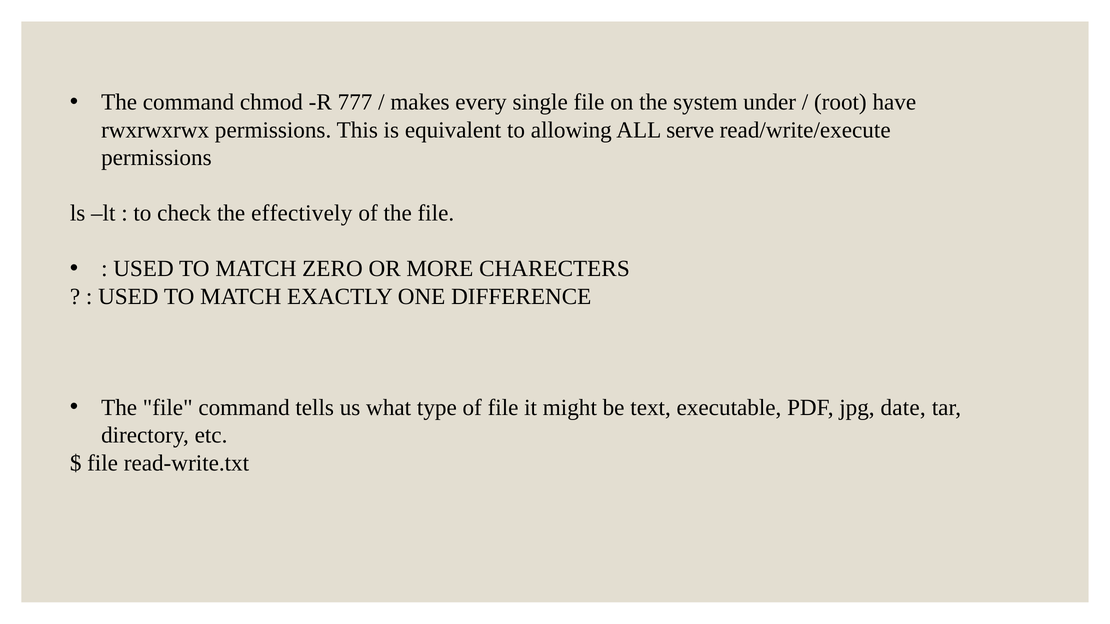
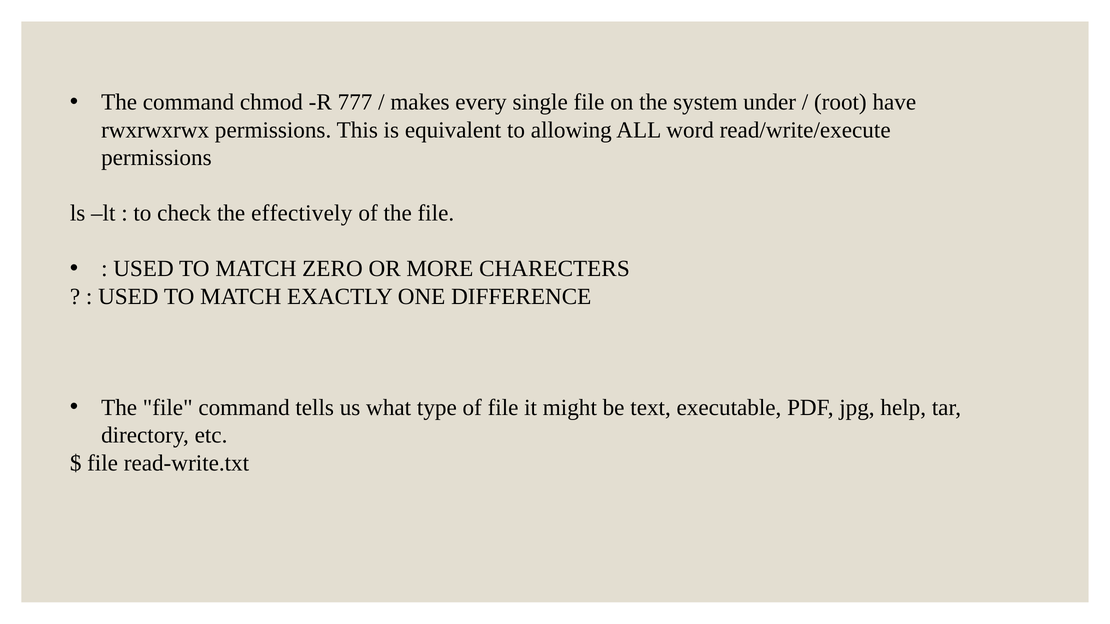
serve: serve -> word
date: date -> help
